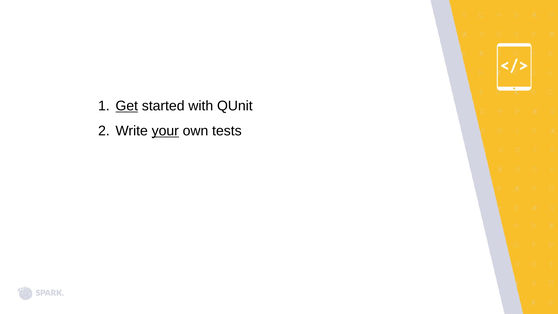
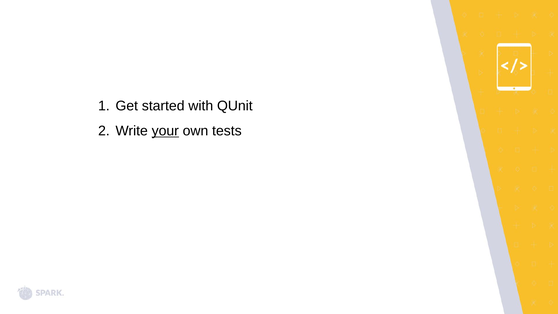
Get underline: present -> none
